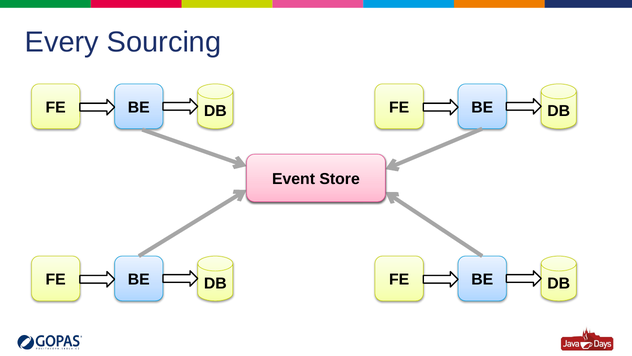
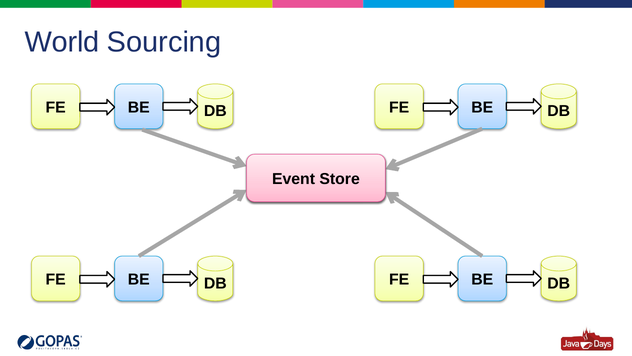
Every: Every -> World
